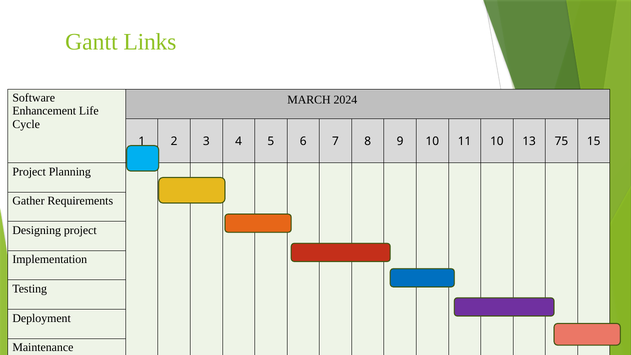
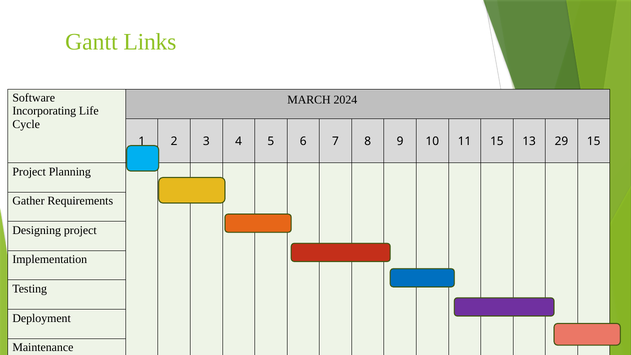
Enhancement: Enhancement -> Incorporating
11 10: 10 -> 15
75: 75 -> 29
